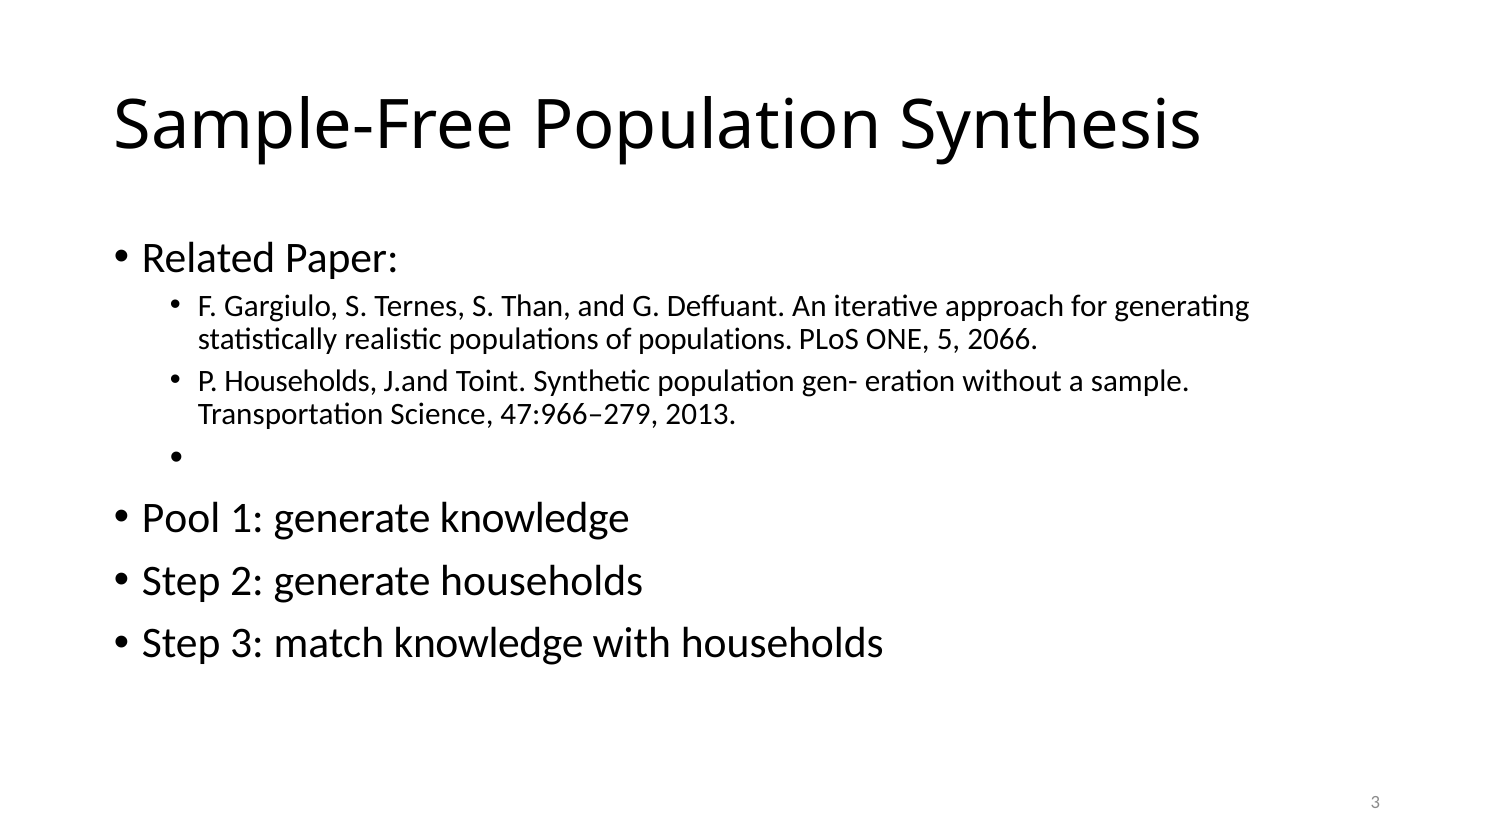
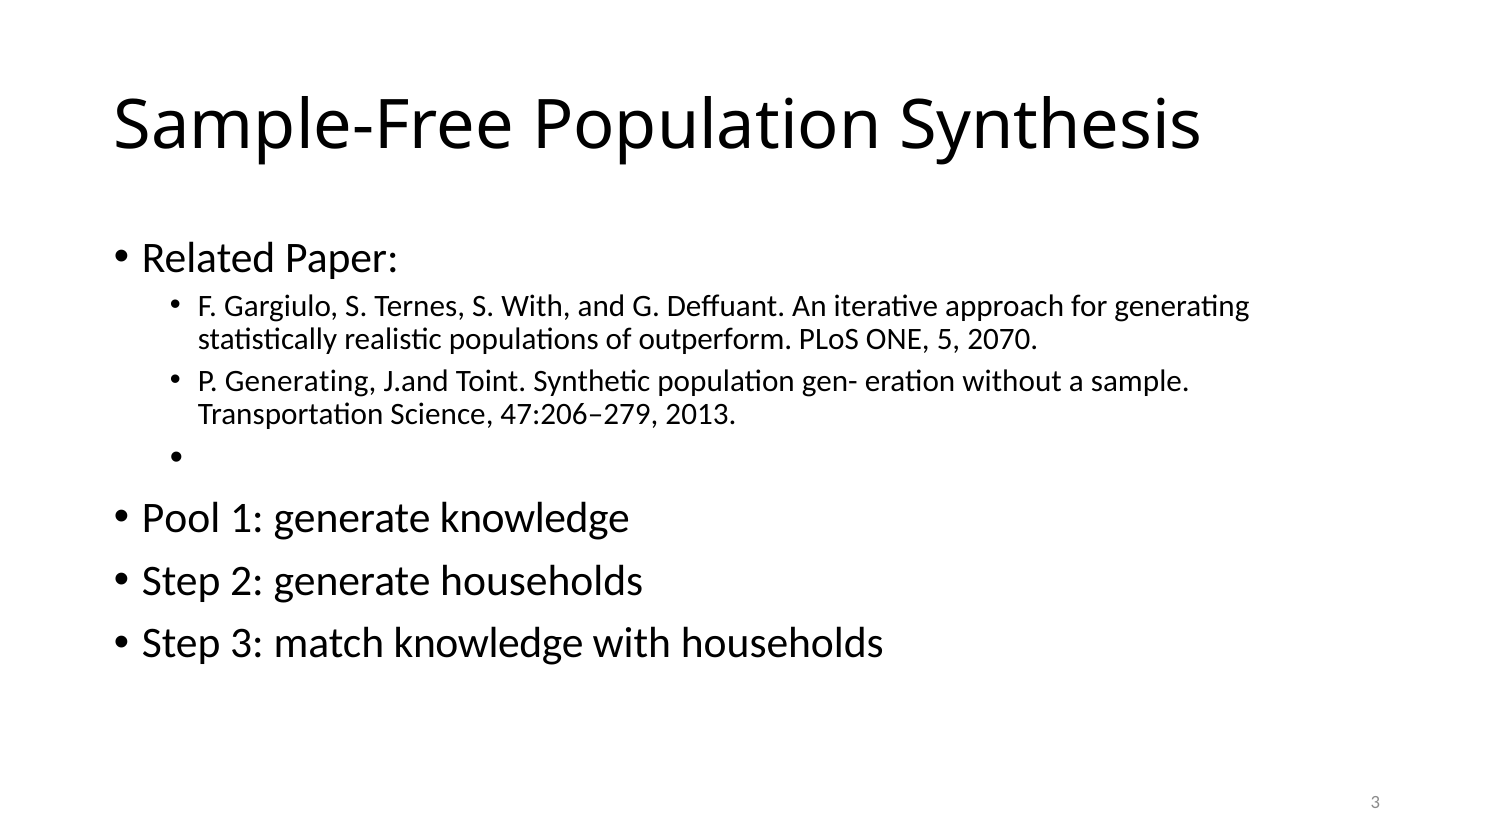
S Than: Than -> With
of populations: populations -> outperform
2066: 2066 -> 2070
P Households: Households -> Generating
47:966–279: 47:966–279 -> 47:206–279
